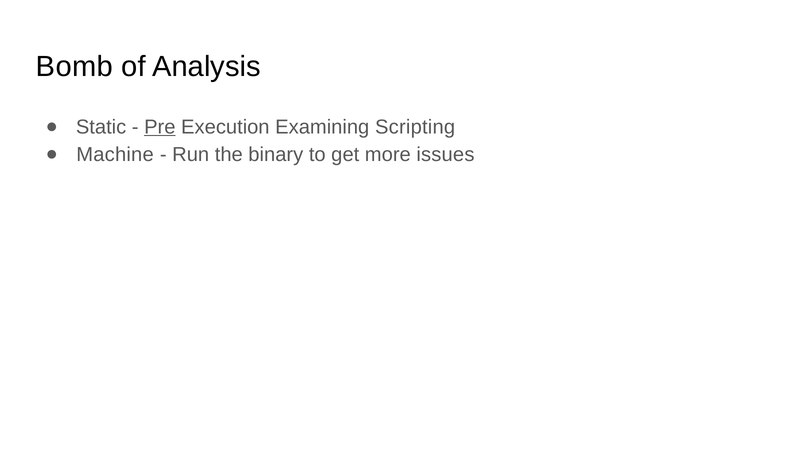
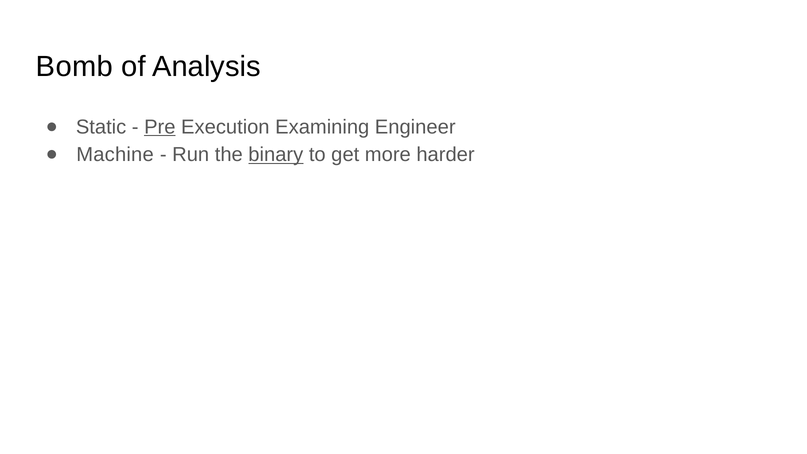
Scripting: Scripting -> Engineer
binary underline: none -> present
issues: issues -> harder
